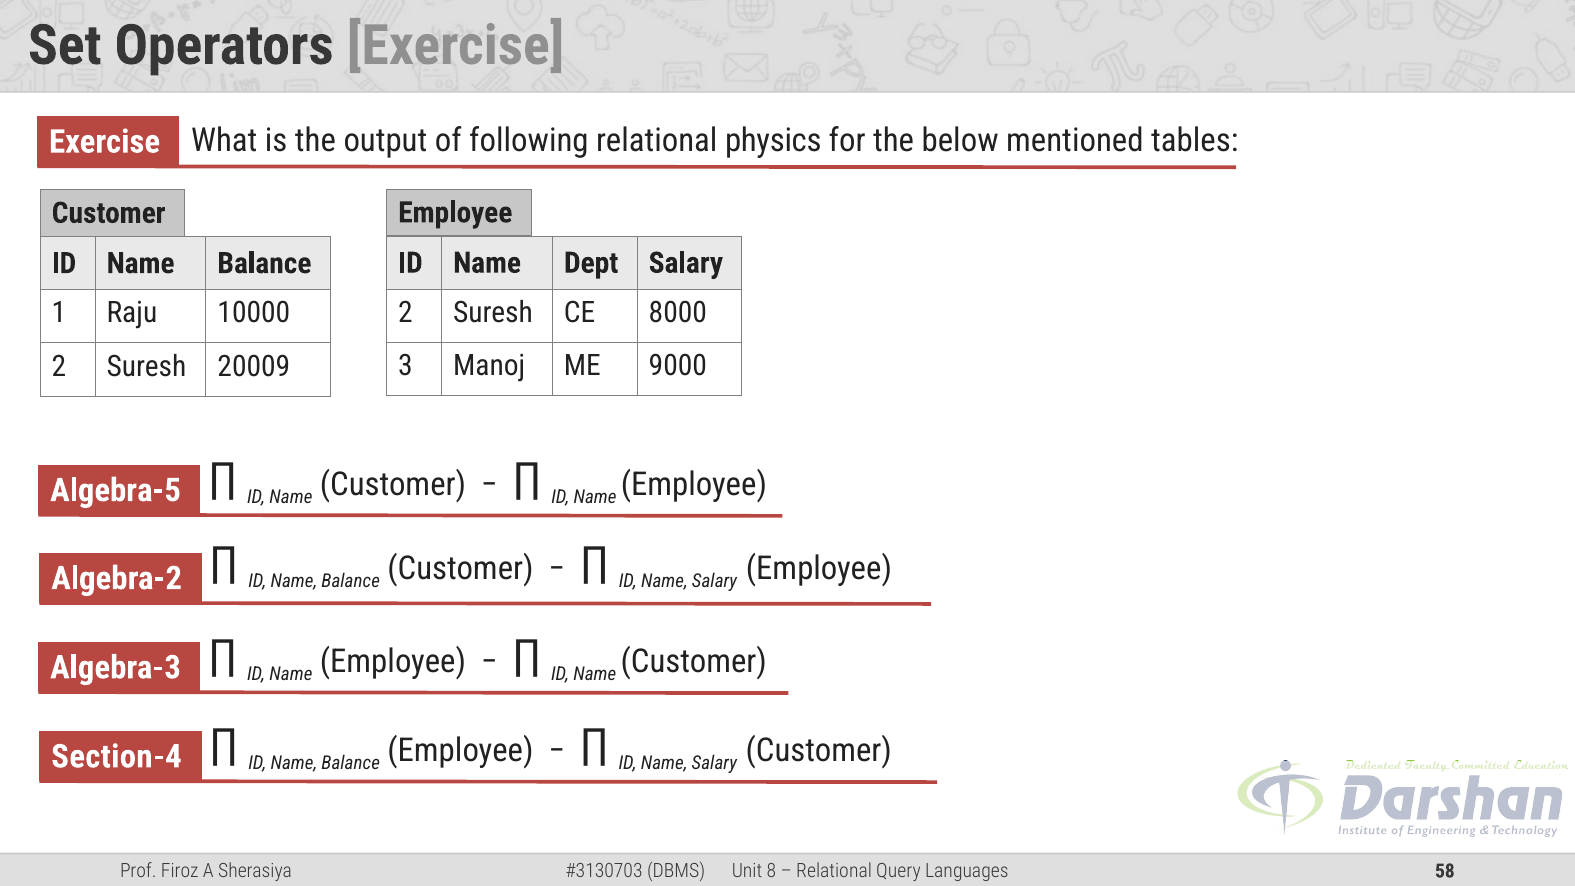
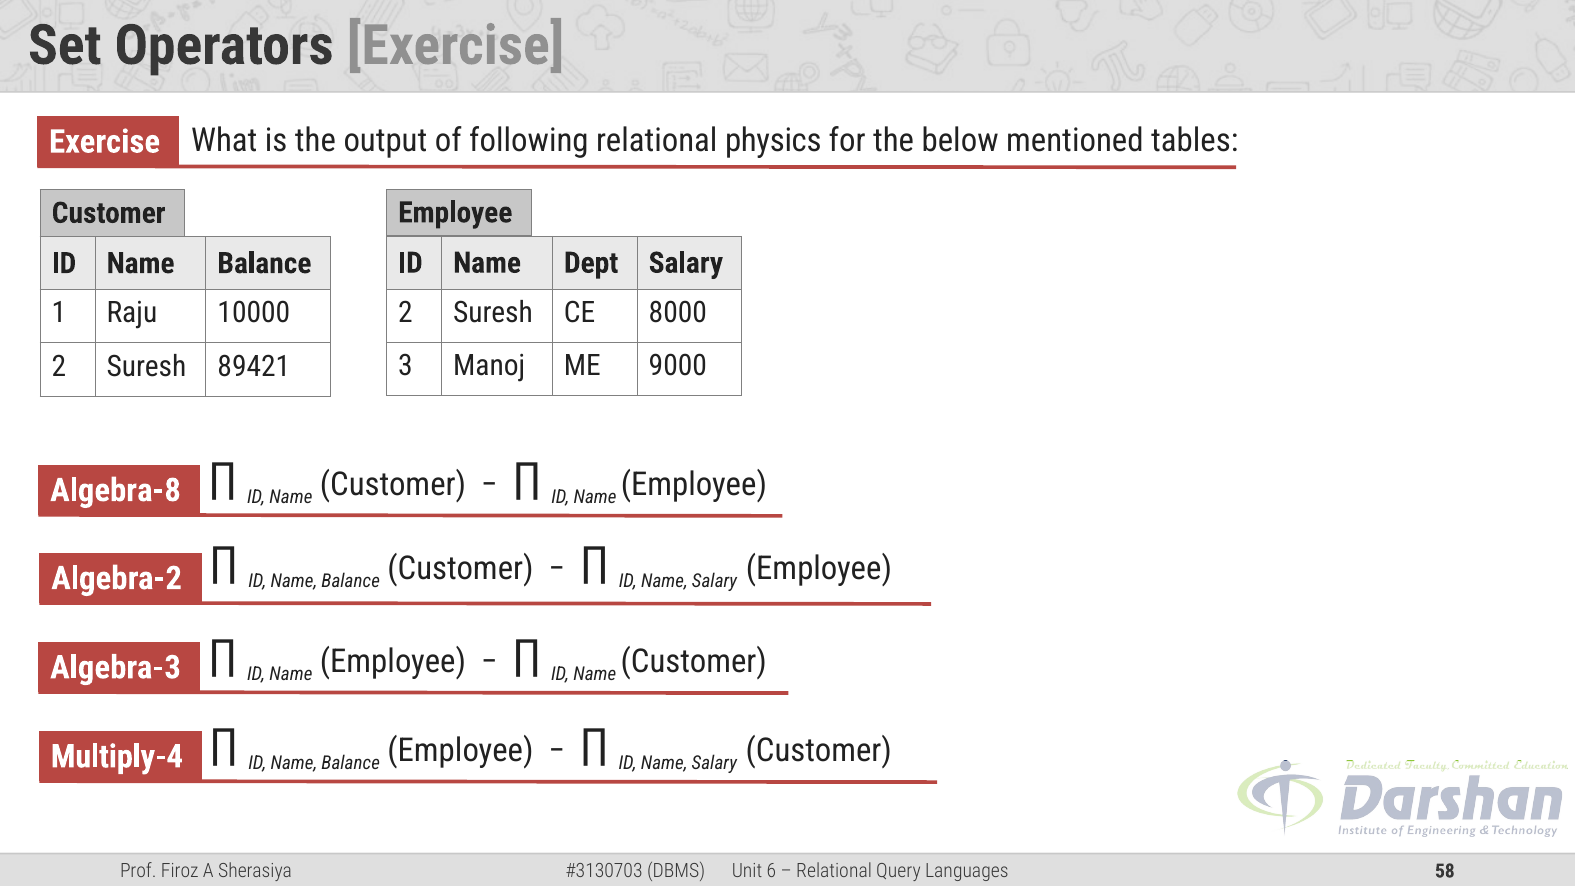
20009: 20009 -> 89421
Algebra-5: Algebra-5 -> Algebra-8
Section-4: Section-4 -> Multiply-4
8: 8 -> 6
